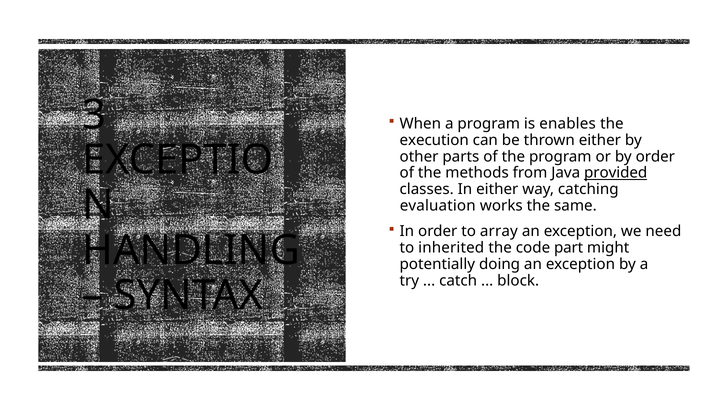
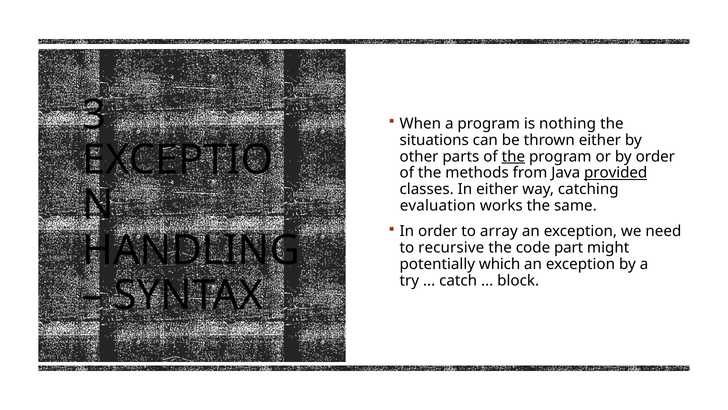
enables: enables -> nothing
execution: execution -> situations
the at (513, 156) underline: none -> present
inherited: inherited -> recursive
doing: doing -> which
